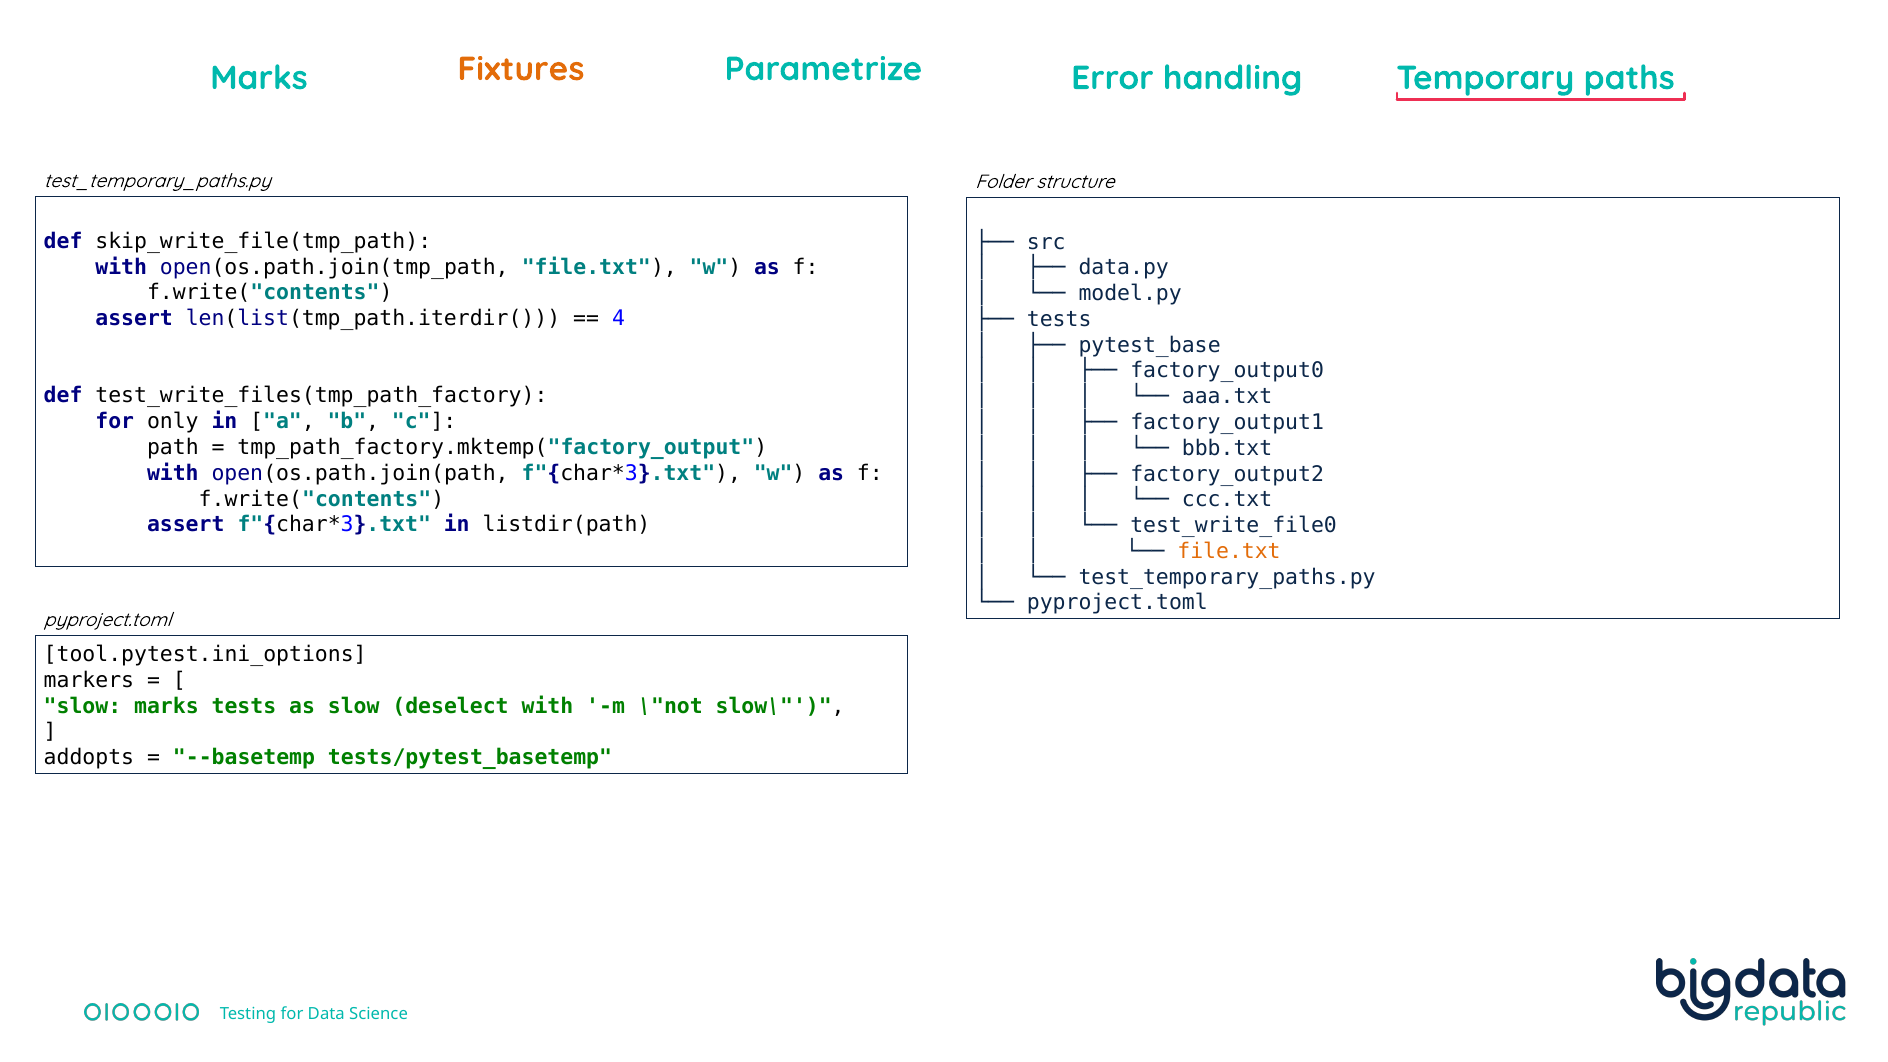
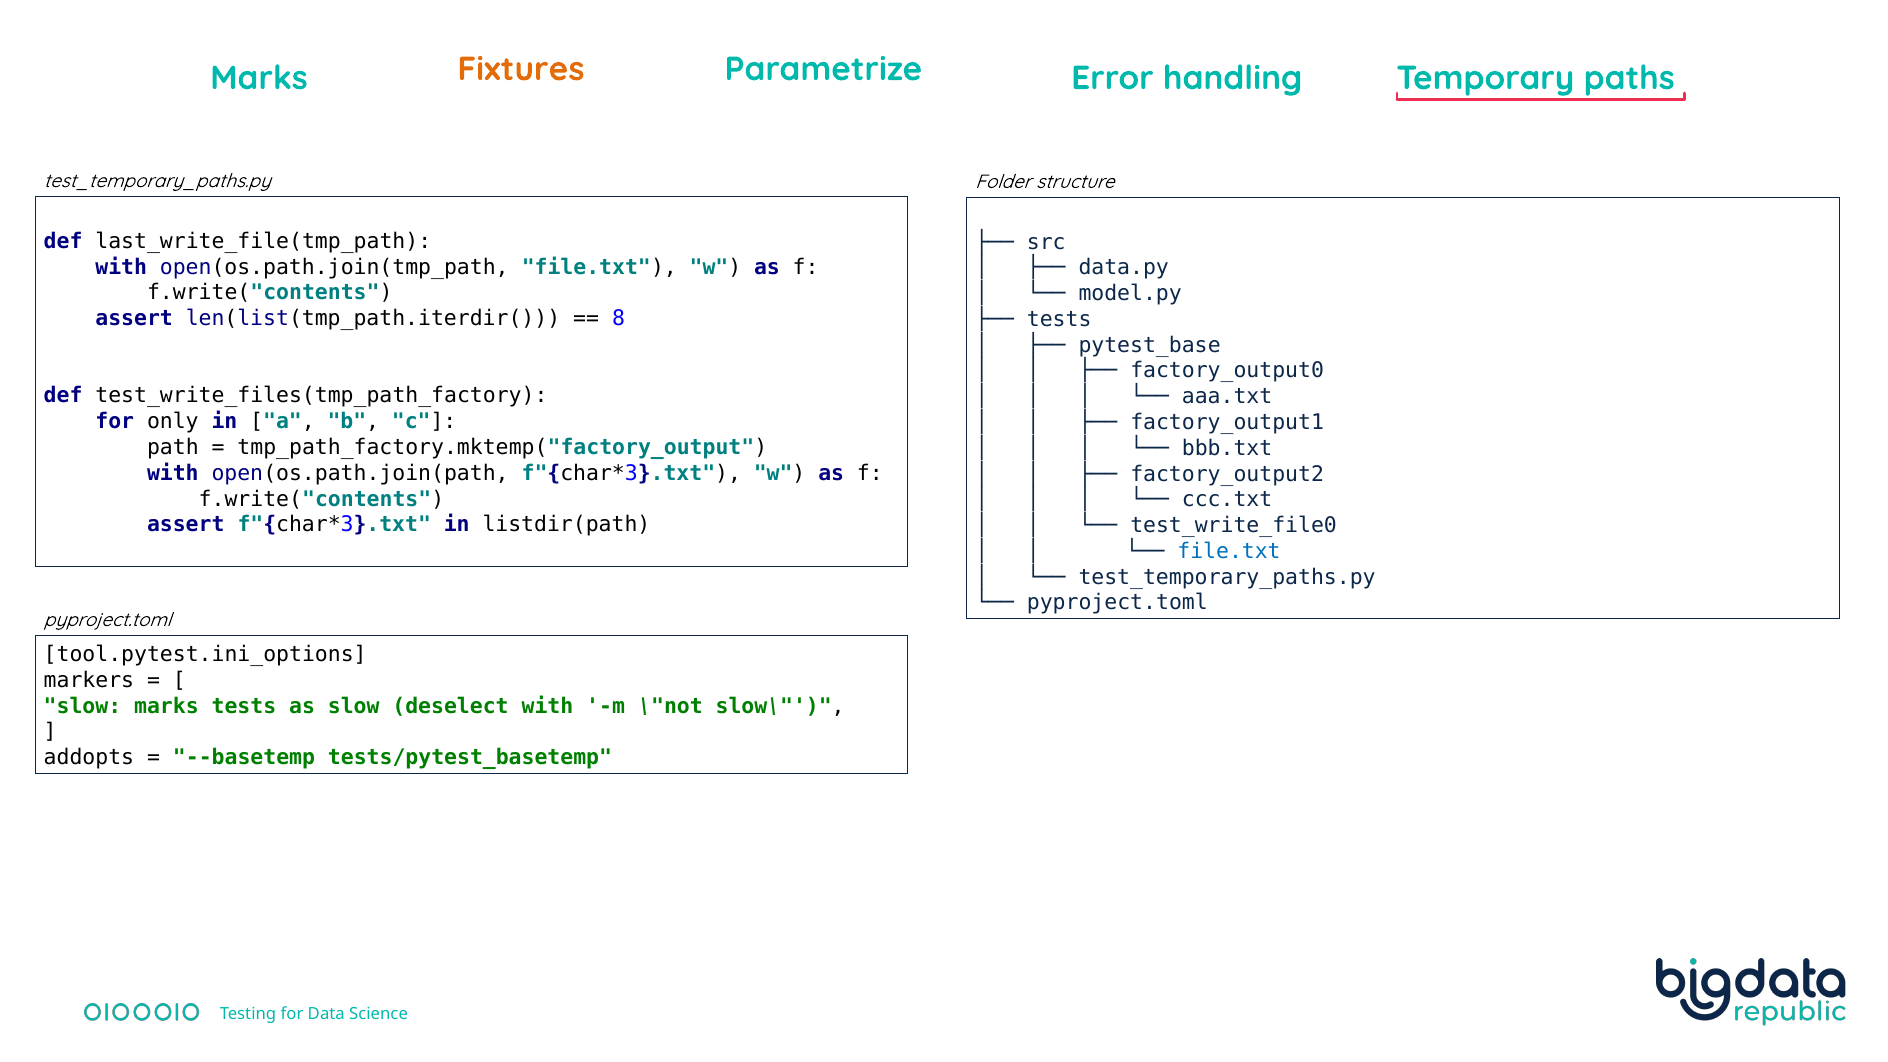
skip_write_file(tmp_path: skip_write_file(tmp_path -> last_write_file(tmp_path
4: 4 -> 8
file.txt at (1229, 551) colour: orange -> blue
